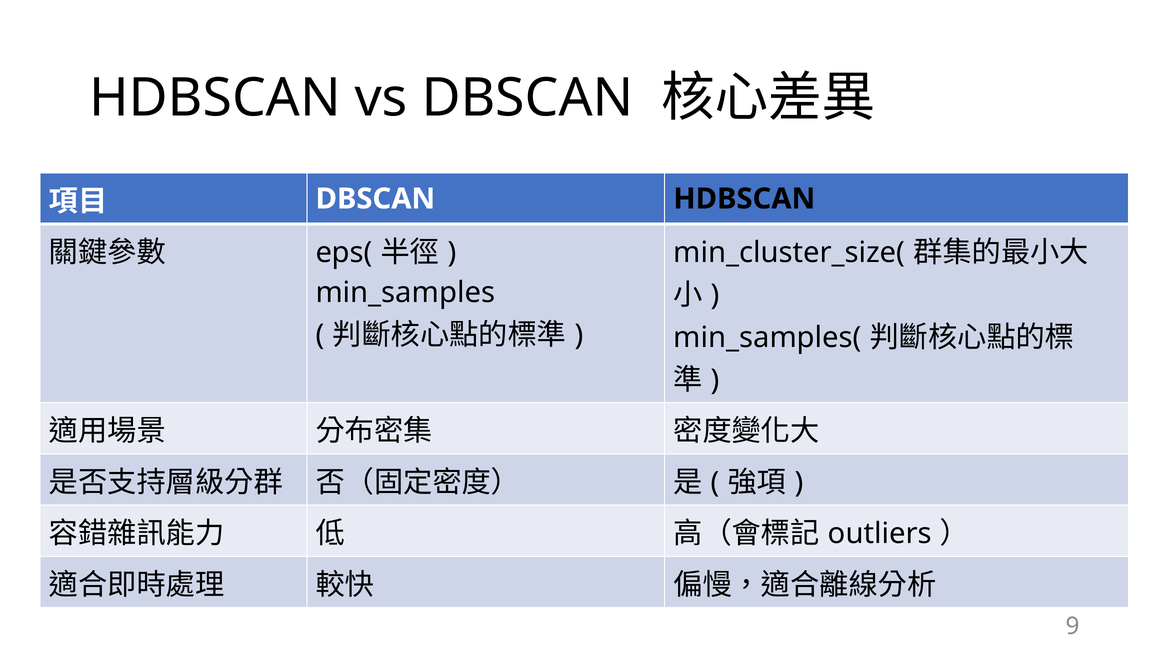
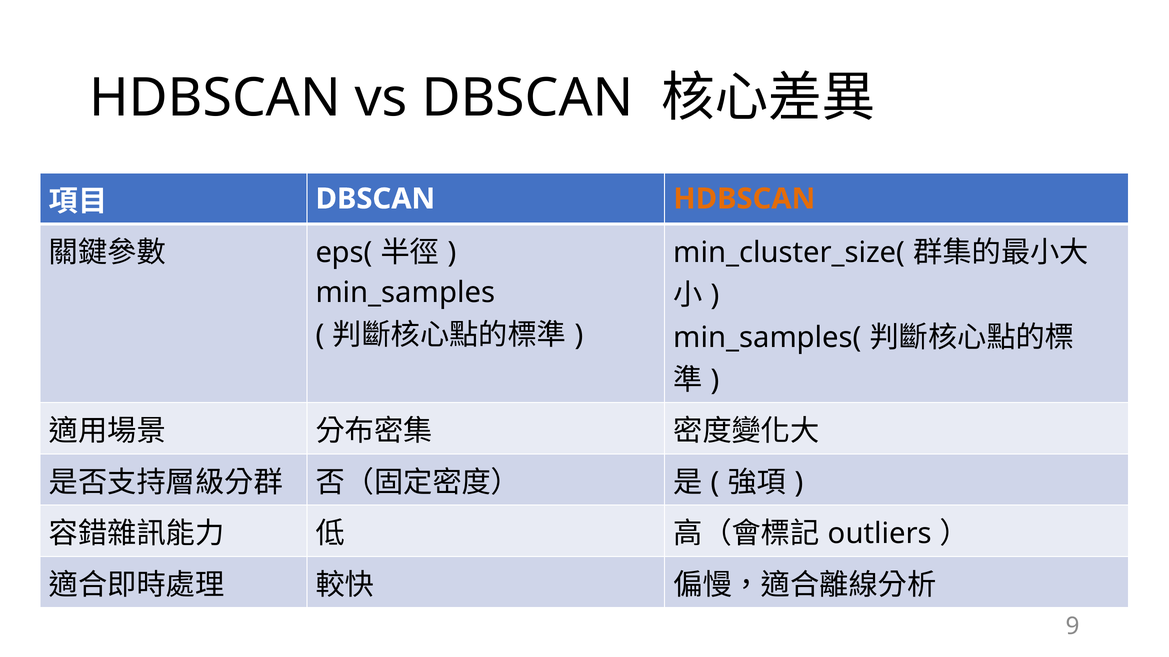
HDBSCAN at (744, 199) colour: black -> orange
